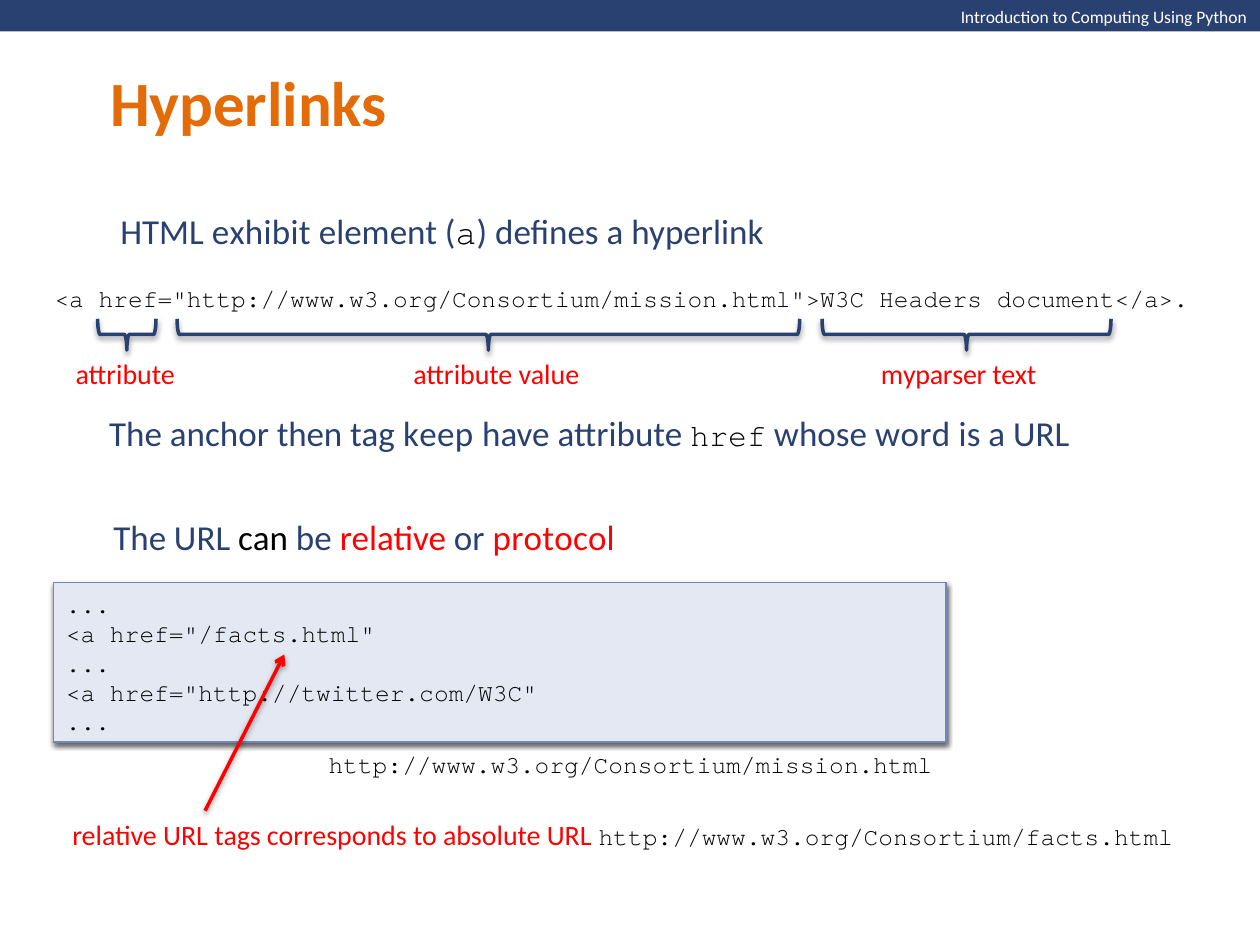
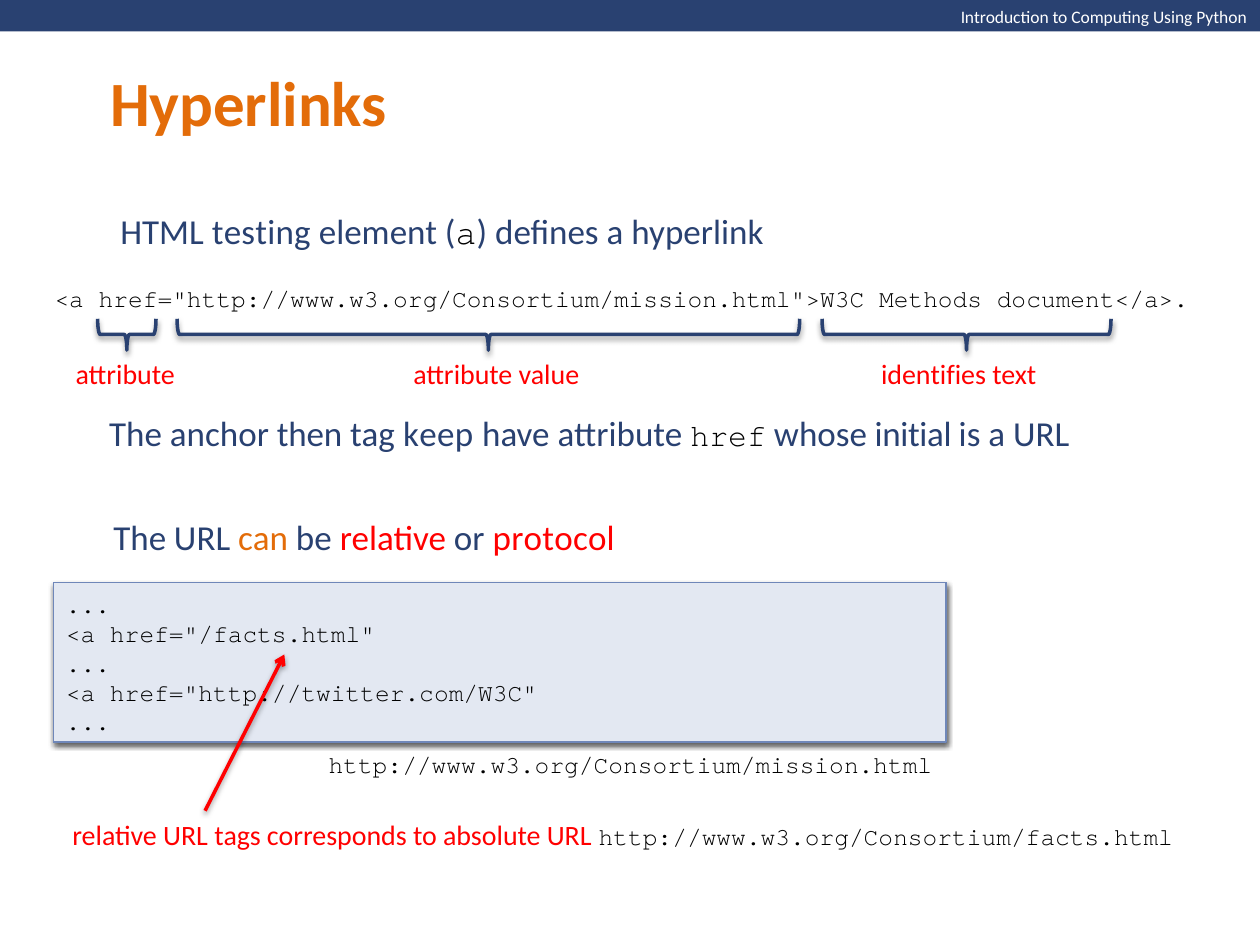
exhibit: exhibit -> testing
Headers: Headers -> Methods
myparser: myparser -> identifies
word: word -> initial
can colour: black -> orange
